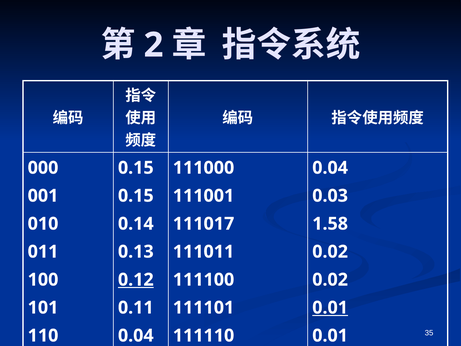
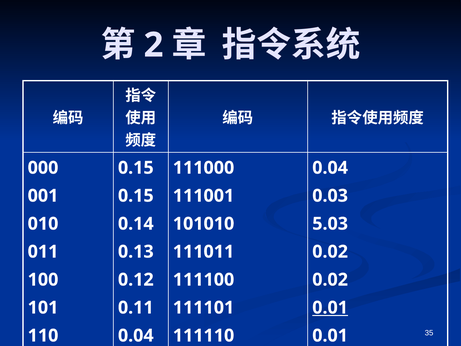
111017: 111017 -> 101010
1.58: 1.58 -> 5.03
0.12 underline: present -> none
